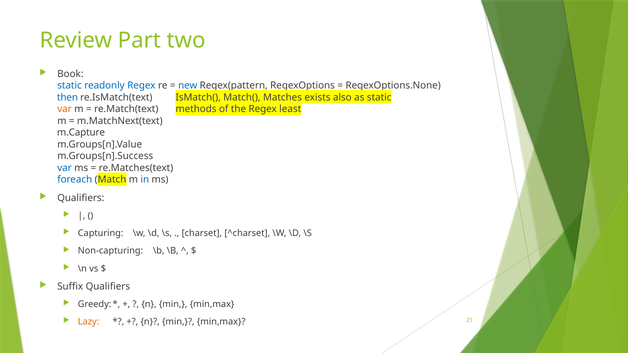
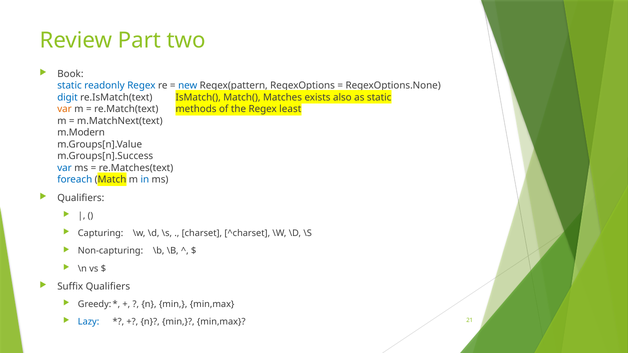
then: then -> digit
m.Capture: m.Capture -> m.Modern
Lazy colour: orange -> blue
